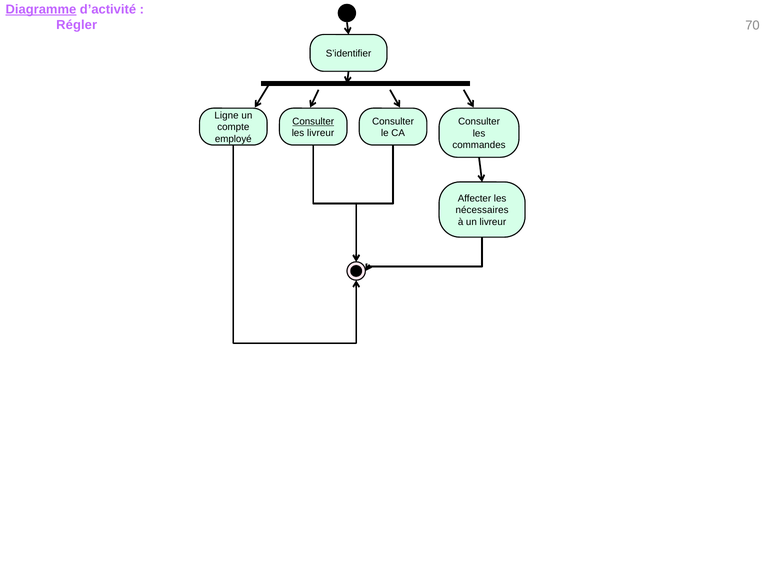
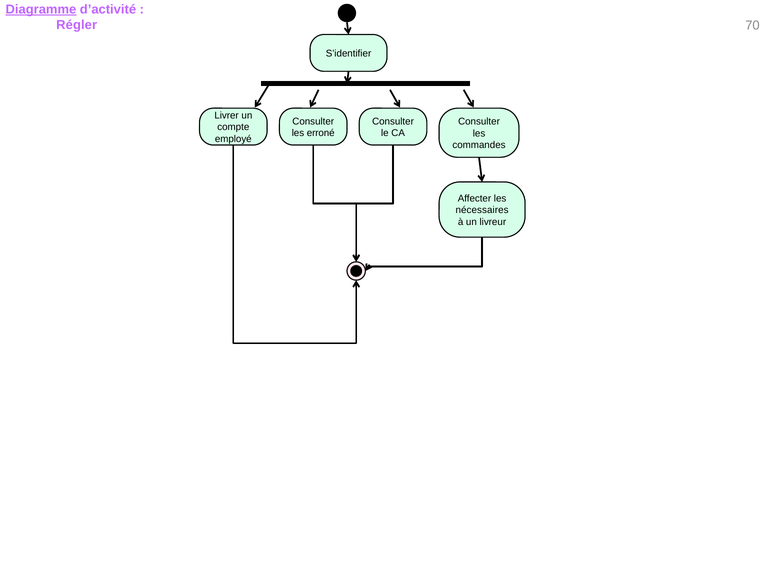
Ligne: Ligne -> Livrer
Consulter at (313, 121) underline: present -> none
les livreur: livreur -> erroné
